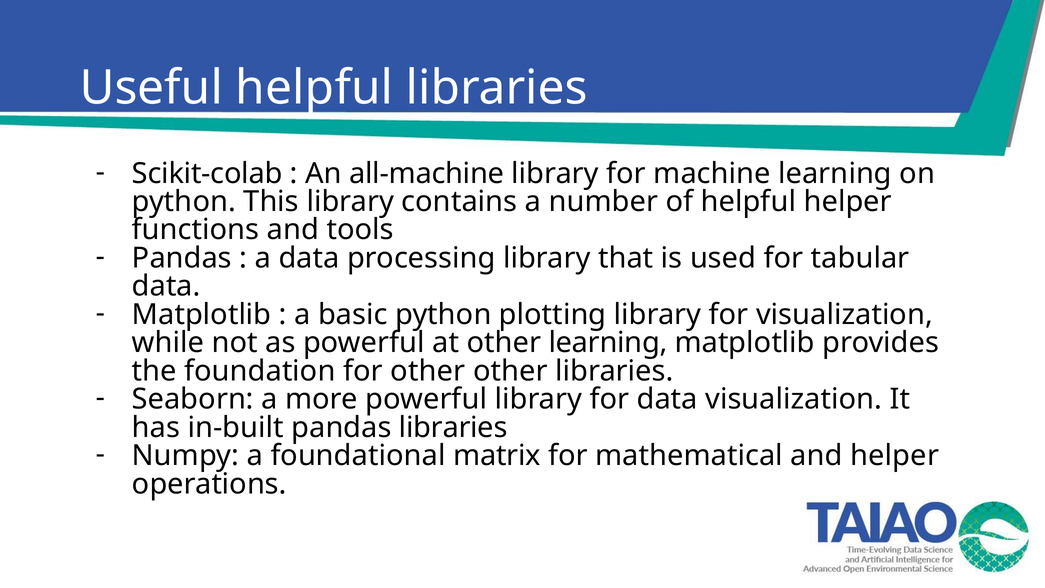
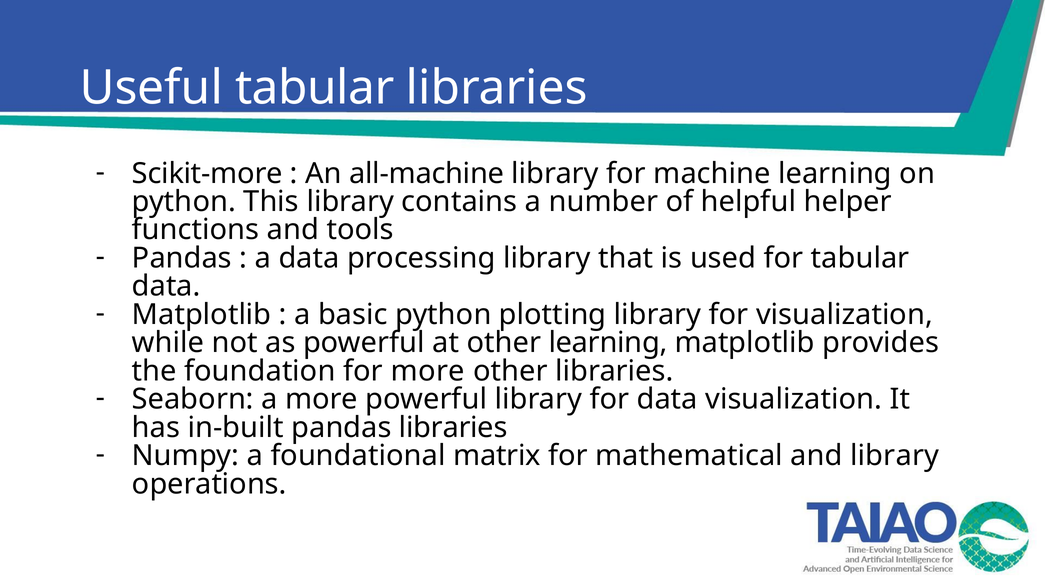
Useful helpful: helpful -> tabular
Scikit-colab: Scikit-colab -> Scikit-more
for other: other -> more
and helper: helper -> library
